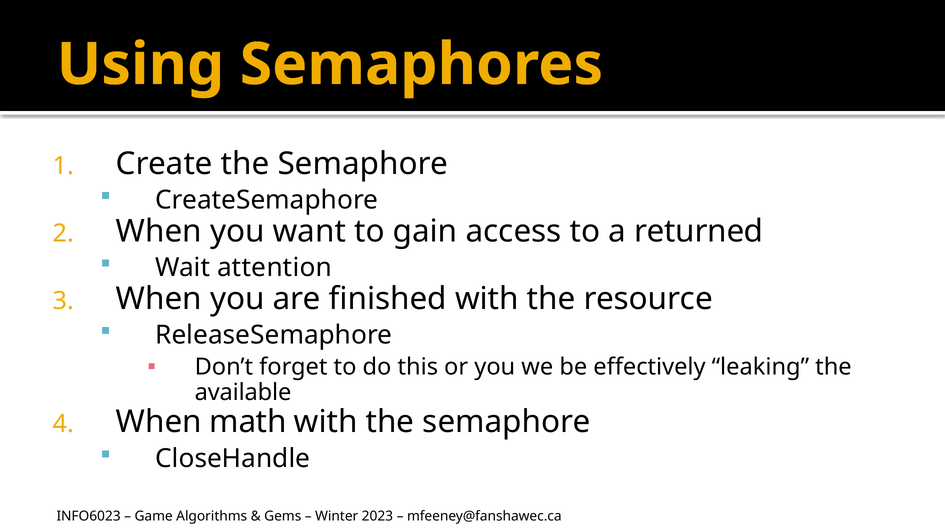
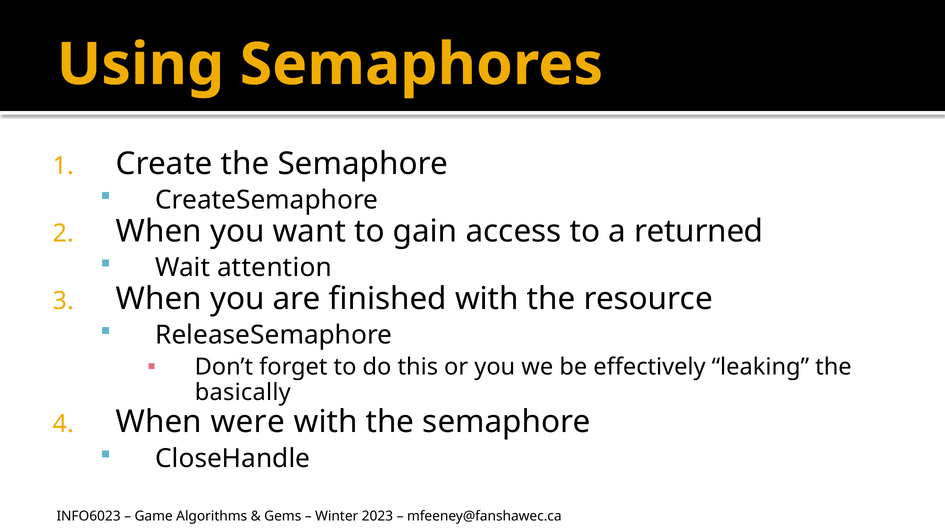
available: available -> basically
math: math -> were
